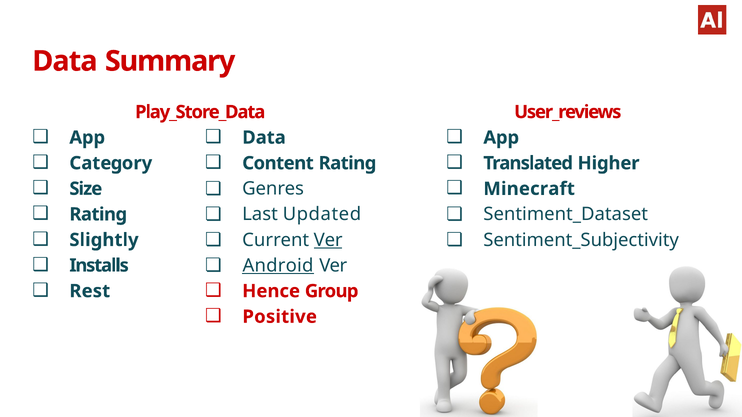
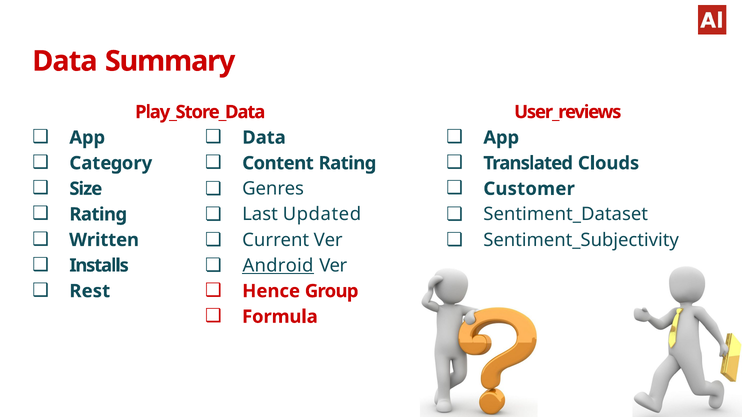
Higher: Higher -> Clouds
Minecraft: Minecraft -> Customer
Slightly: Slightly -> Written
Ver at (328, 240) underline: present -> none
Positive: Positive -> Formula
